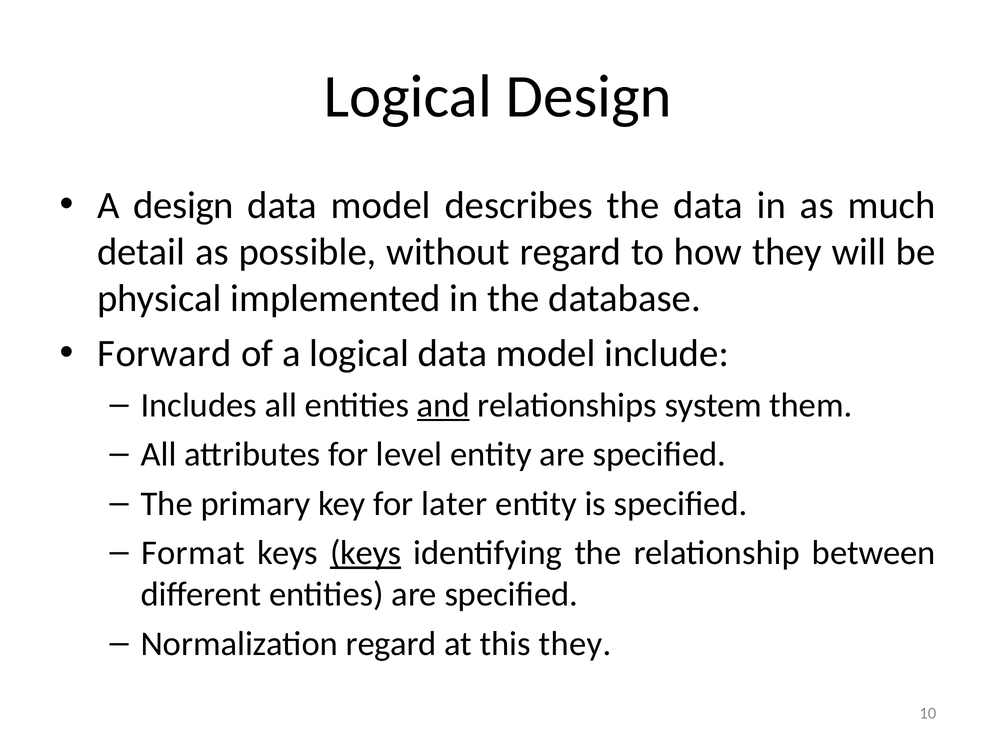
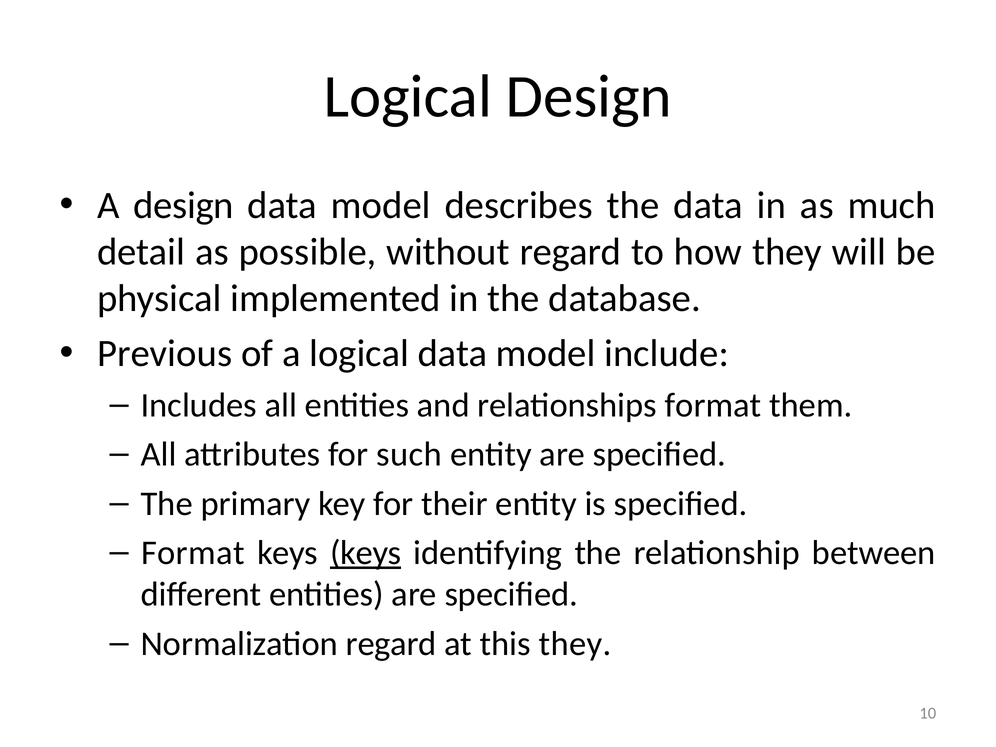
Forward: Forward -> Previous
and underline: present -> none
relationships system: system -> format
level: level -> such
later: later -> their
